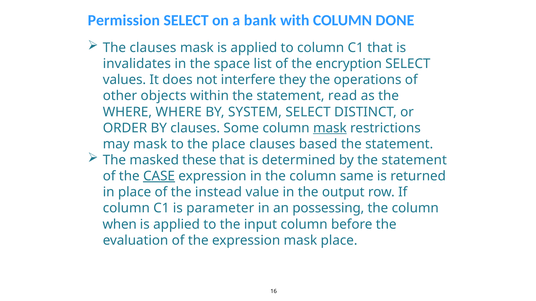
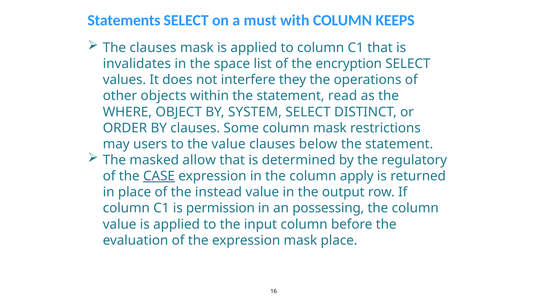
Permission: Permission -> Statements
bank: bank -> must
DONE: DONE -> KEEPS
WHERE WHERE: WHERE -> OBJECT
mask at (330, 128) underline: present -> none
may mask: mask -> users
the place: place -> value
based: based -> below
these: these -> allow
by the statement: statement -> regulatory
same: same -> apply
parameter: parameter -> permission
when at (120, 225): when -> value
